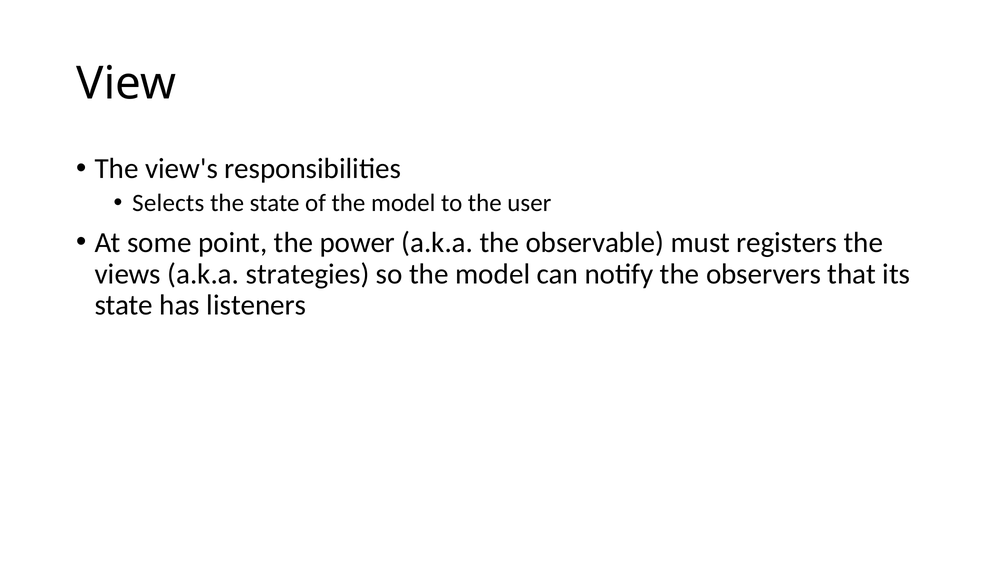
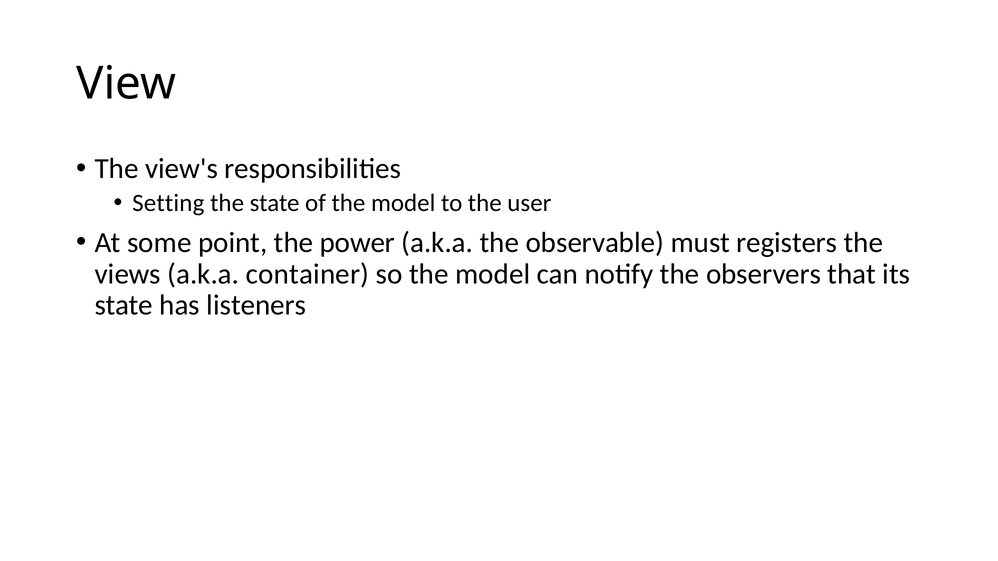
Selects: Selects -> Setting
strategies: strategies -> container
